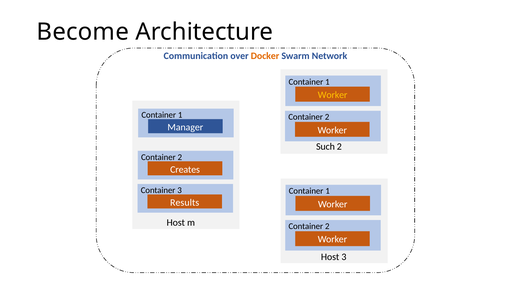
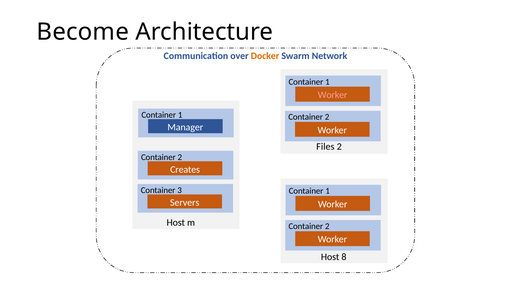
Worker at (333, 95) colour: yellow -> pink
Such: Such -> Files
Results: Results -> Servers
Host 3: 3 -> 8
